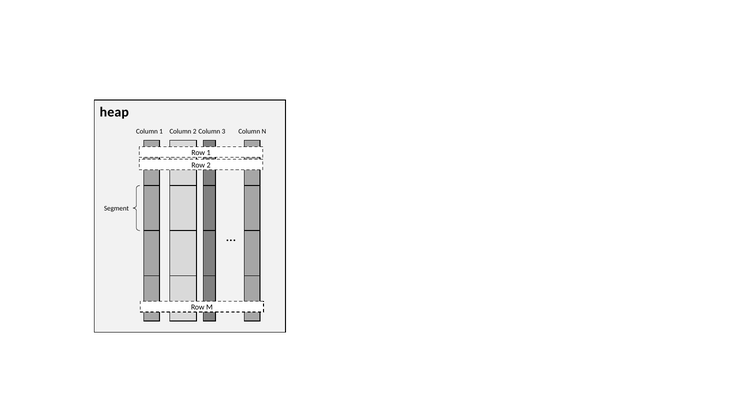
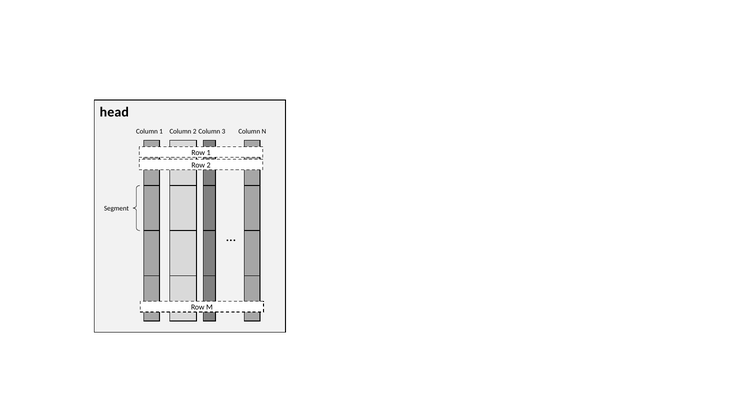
heap: heap -> head
